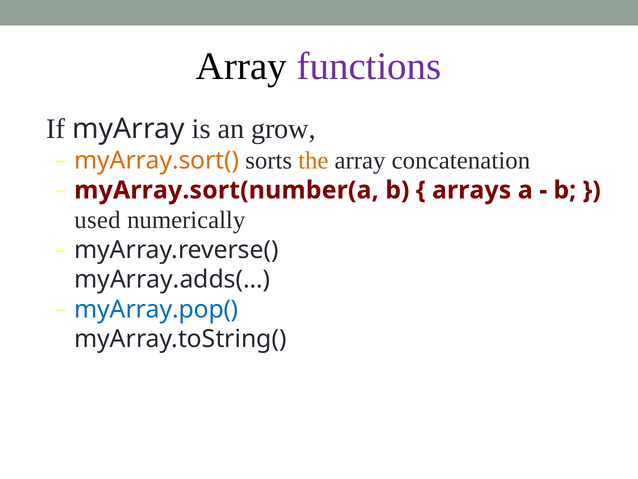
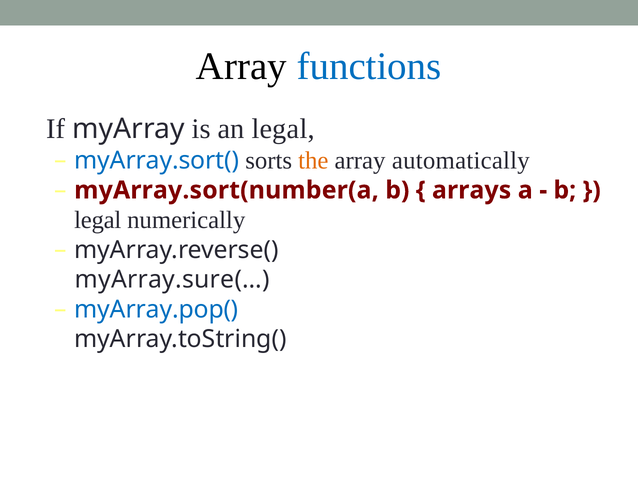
functions colour: purple -> blue
an grow: grow -> legal
myArray.sort( colour: orange -> blue
concatenation: concatenation -> automatically
used at (97, 220): used -> legal
myArray.adds(…: myArray.adds(… -> myArray.sure(…
